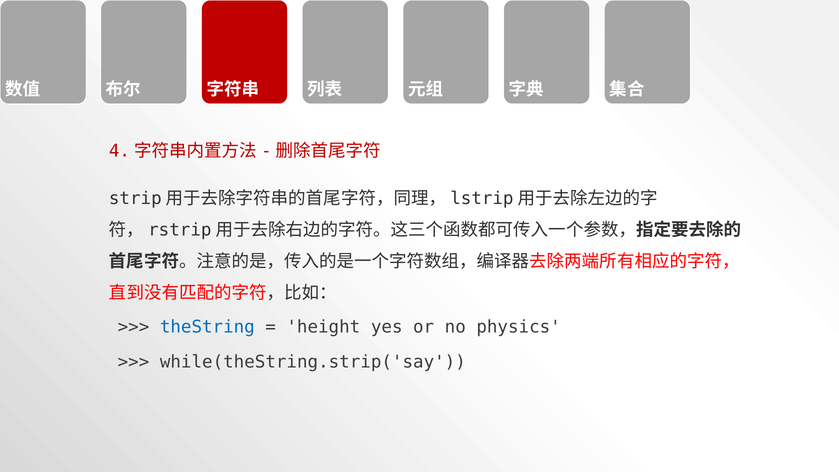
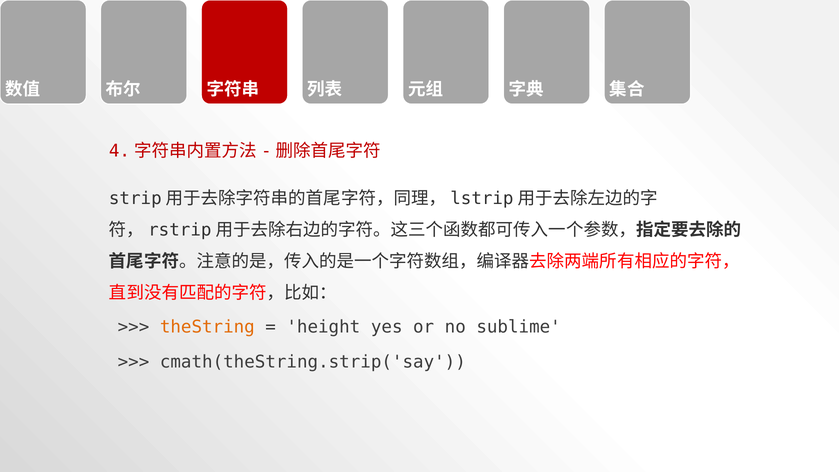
theString colour: blue -> orange
physics: physics -> sublime
while(theString.strip('say: while(theString.strip('say -> cmath(theString.strip('say
